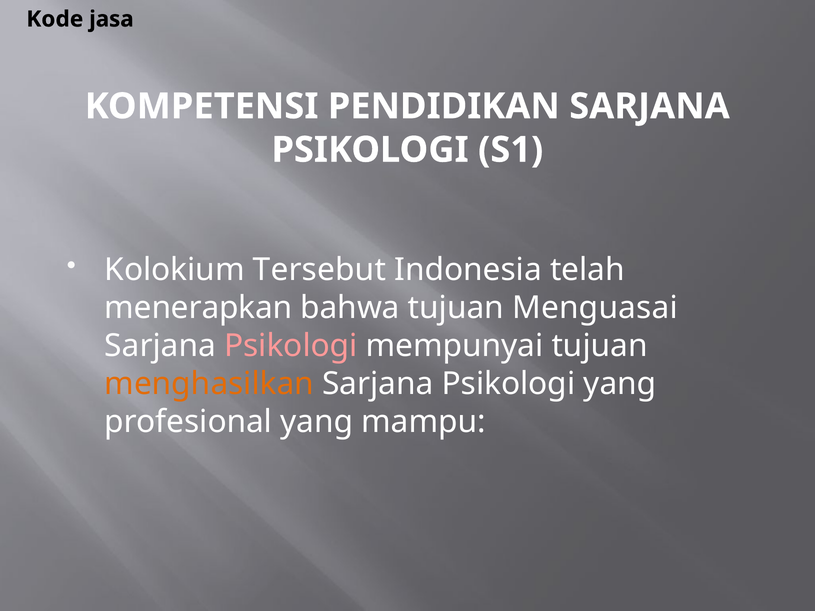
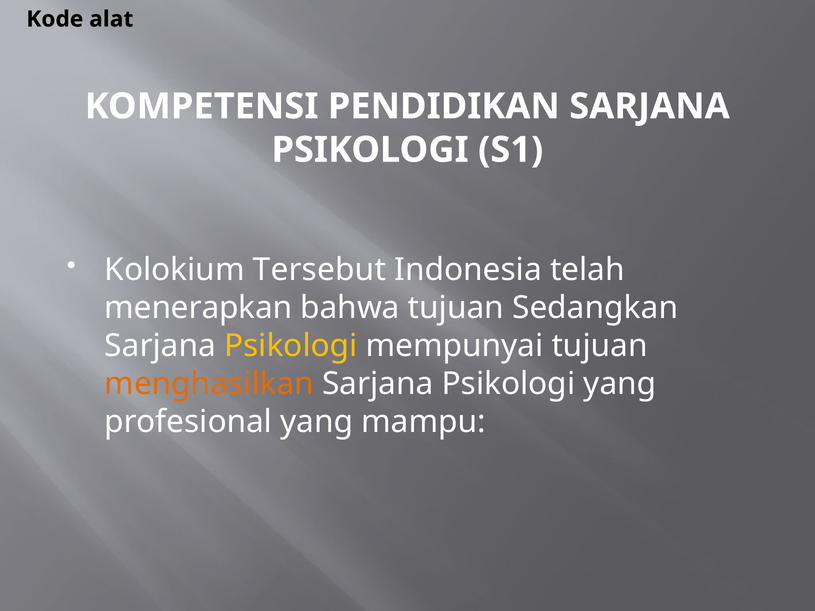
jasa: jasa -> alat
Menguasai: Menguasai -> Sedangkan
Psikologi at (291, 346) colour: pink -> yellow
